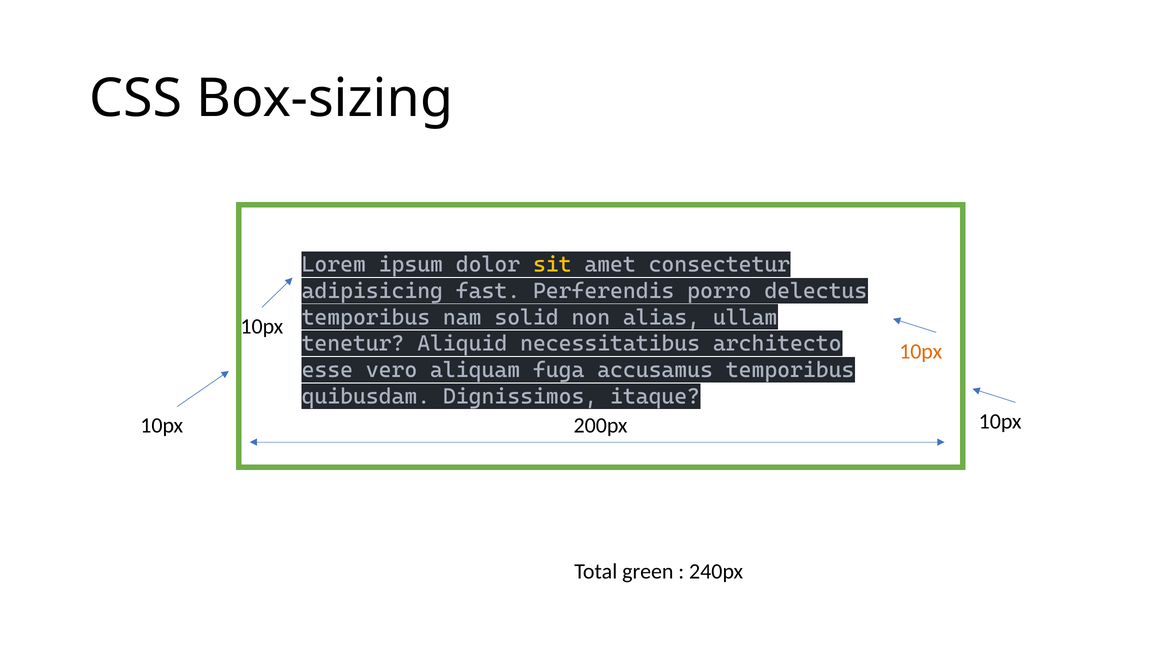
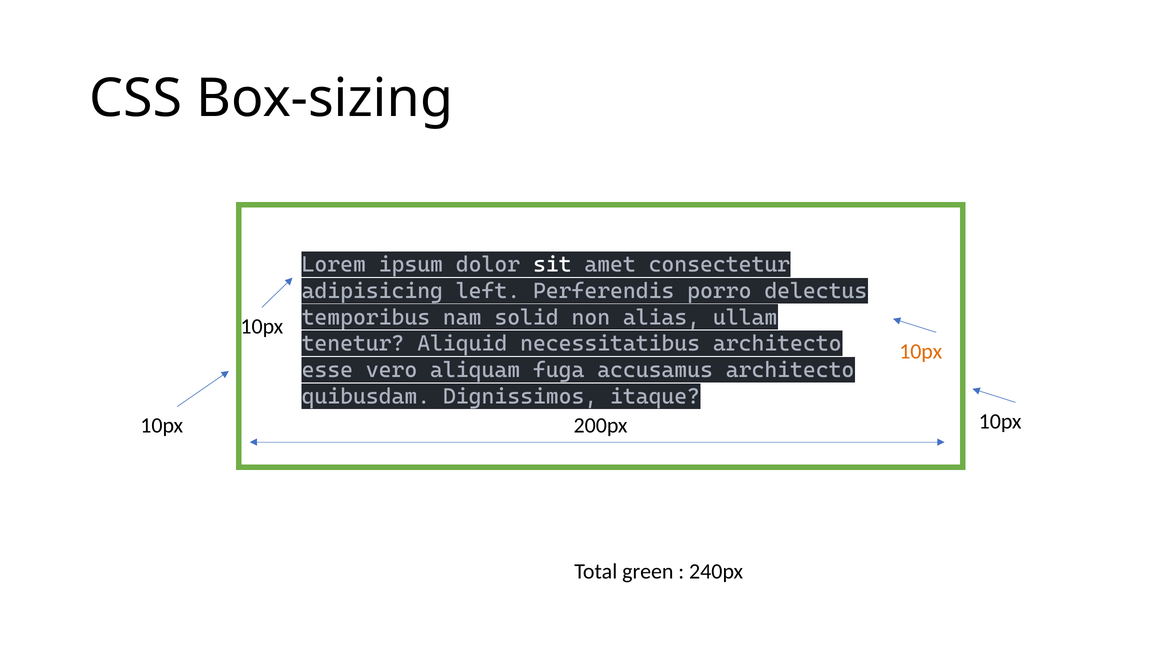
sit colour: yellow -> white
fast: fast -> left
accusamus temporibus: temporibus -> architecto
